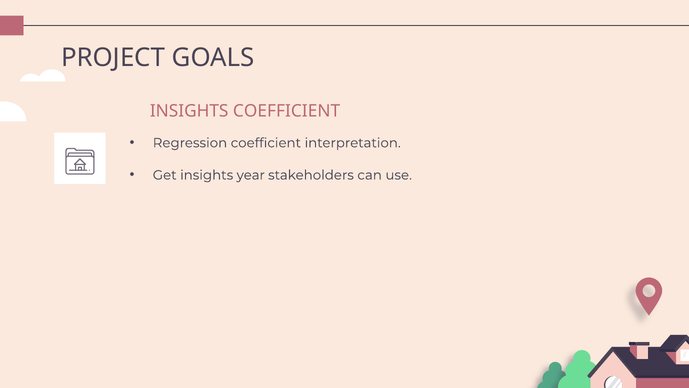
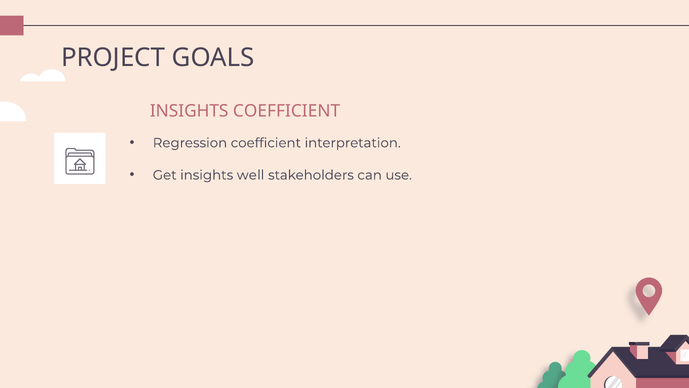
year: year -> well
